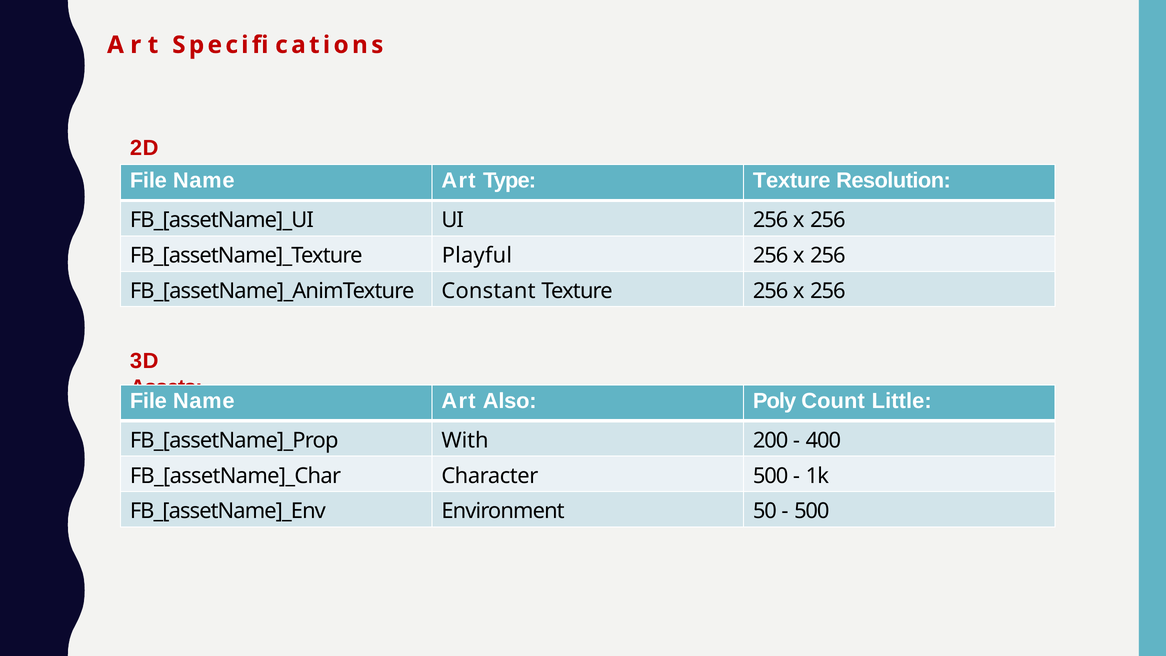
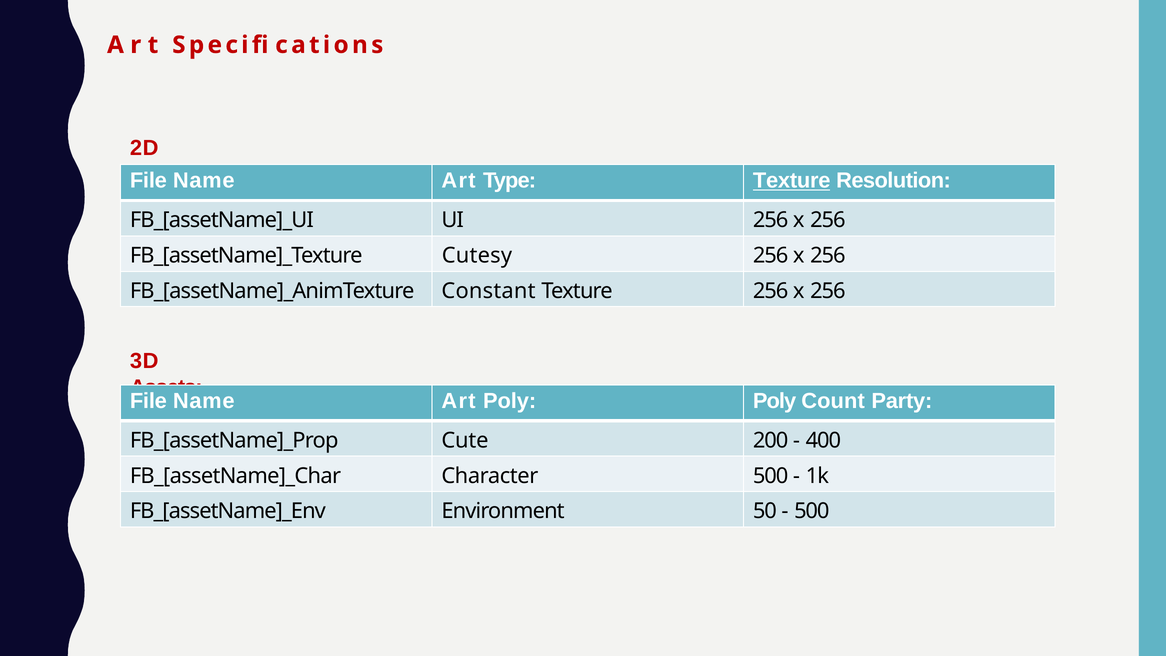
Texture at (792, 181) underline: none -> present
Playful: Playful -> Cutesy
Art Also: Also -> Poly
Little: Little -> Party
With: With -> Cute
